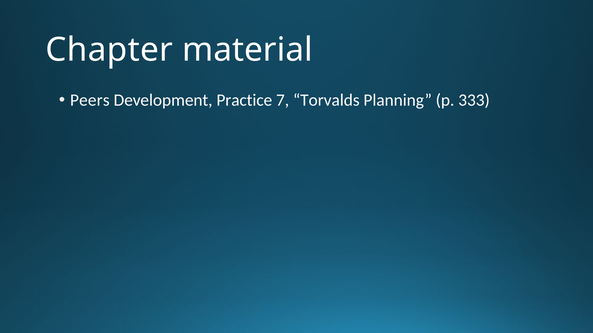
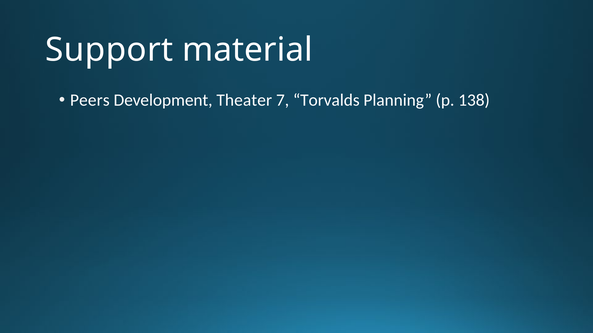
Chapter: Chapter -> Support
Practice: Practice -> Theater
333: 333 -> 138
